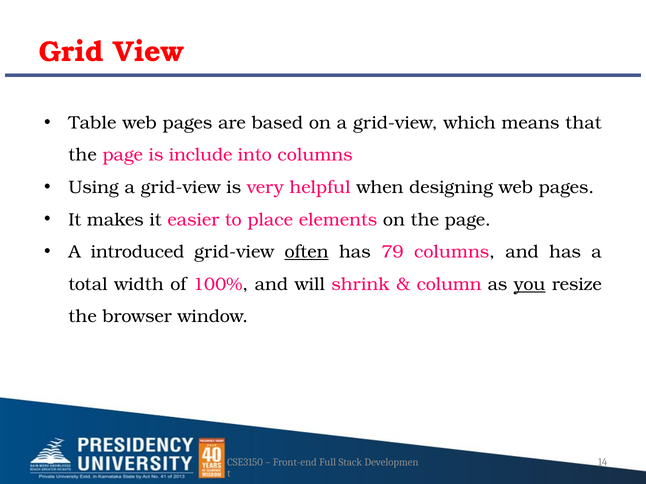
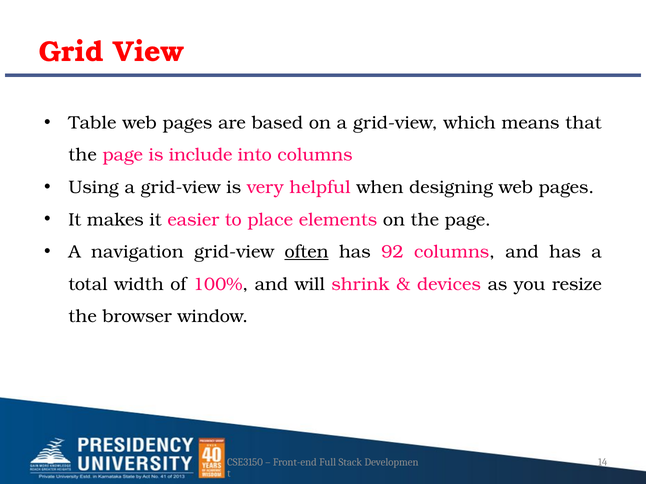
introduced: introduced -> navigation
79: 79 -> 92
column: column -> devices
you underline: present -> none
